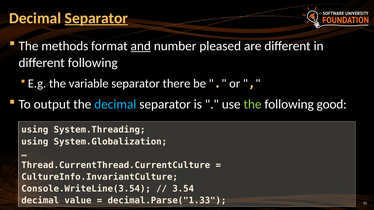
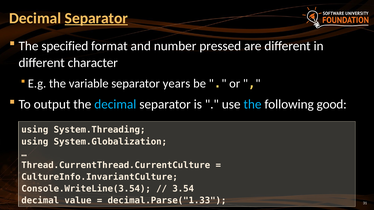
methods: methods -> specified
and underline: present -> none
pleased: pleased -> pressed
different following: following -> character
there: there -> years
the at (253, 105) colour: light green -> light blue
